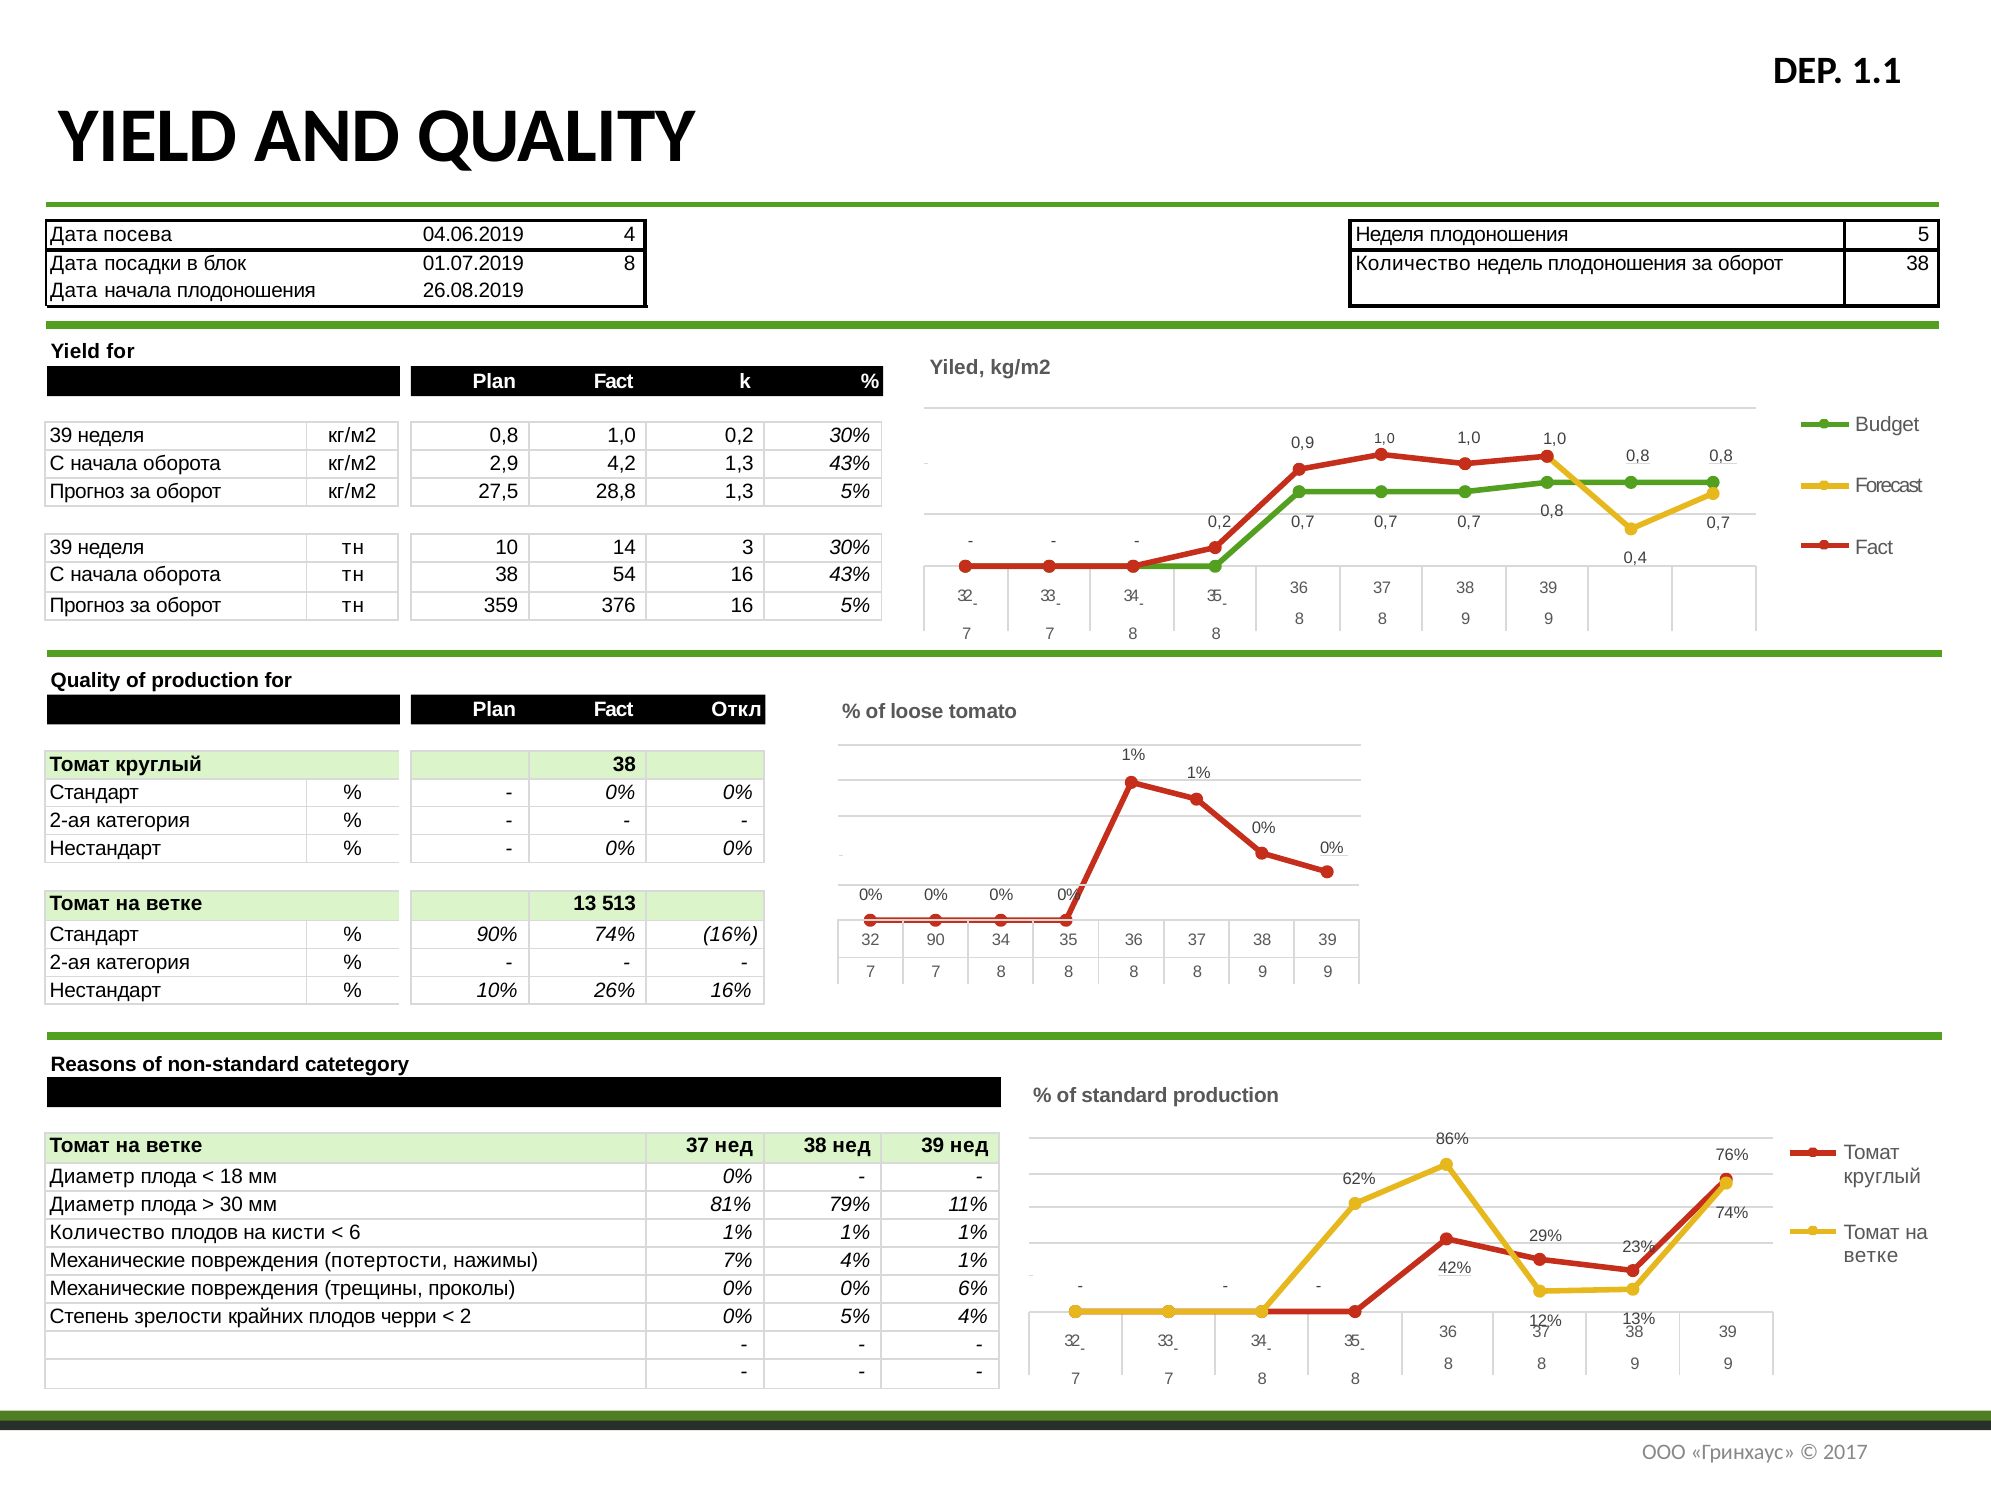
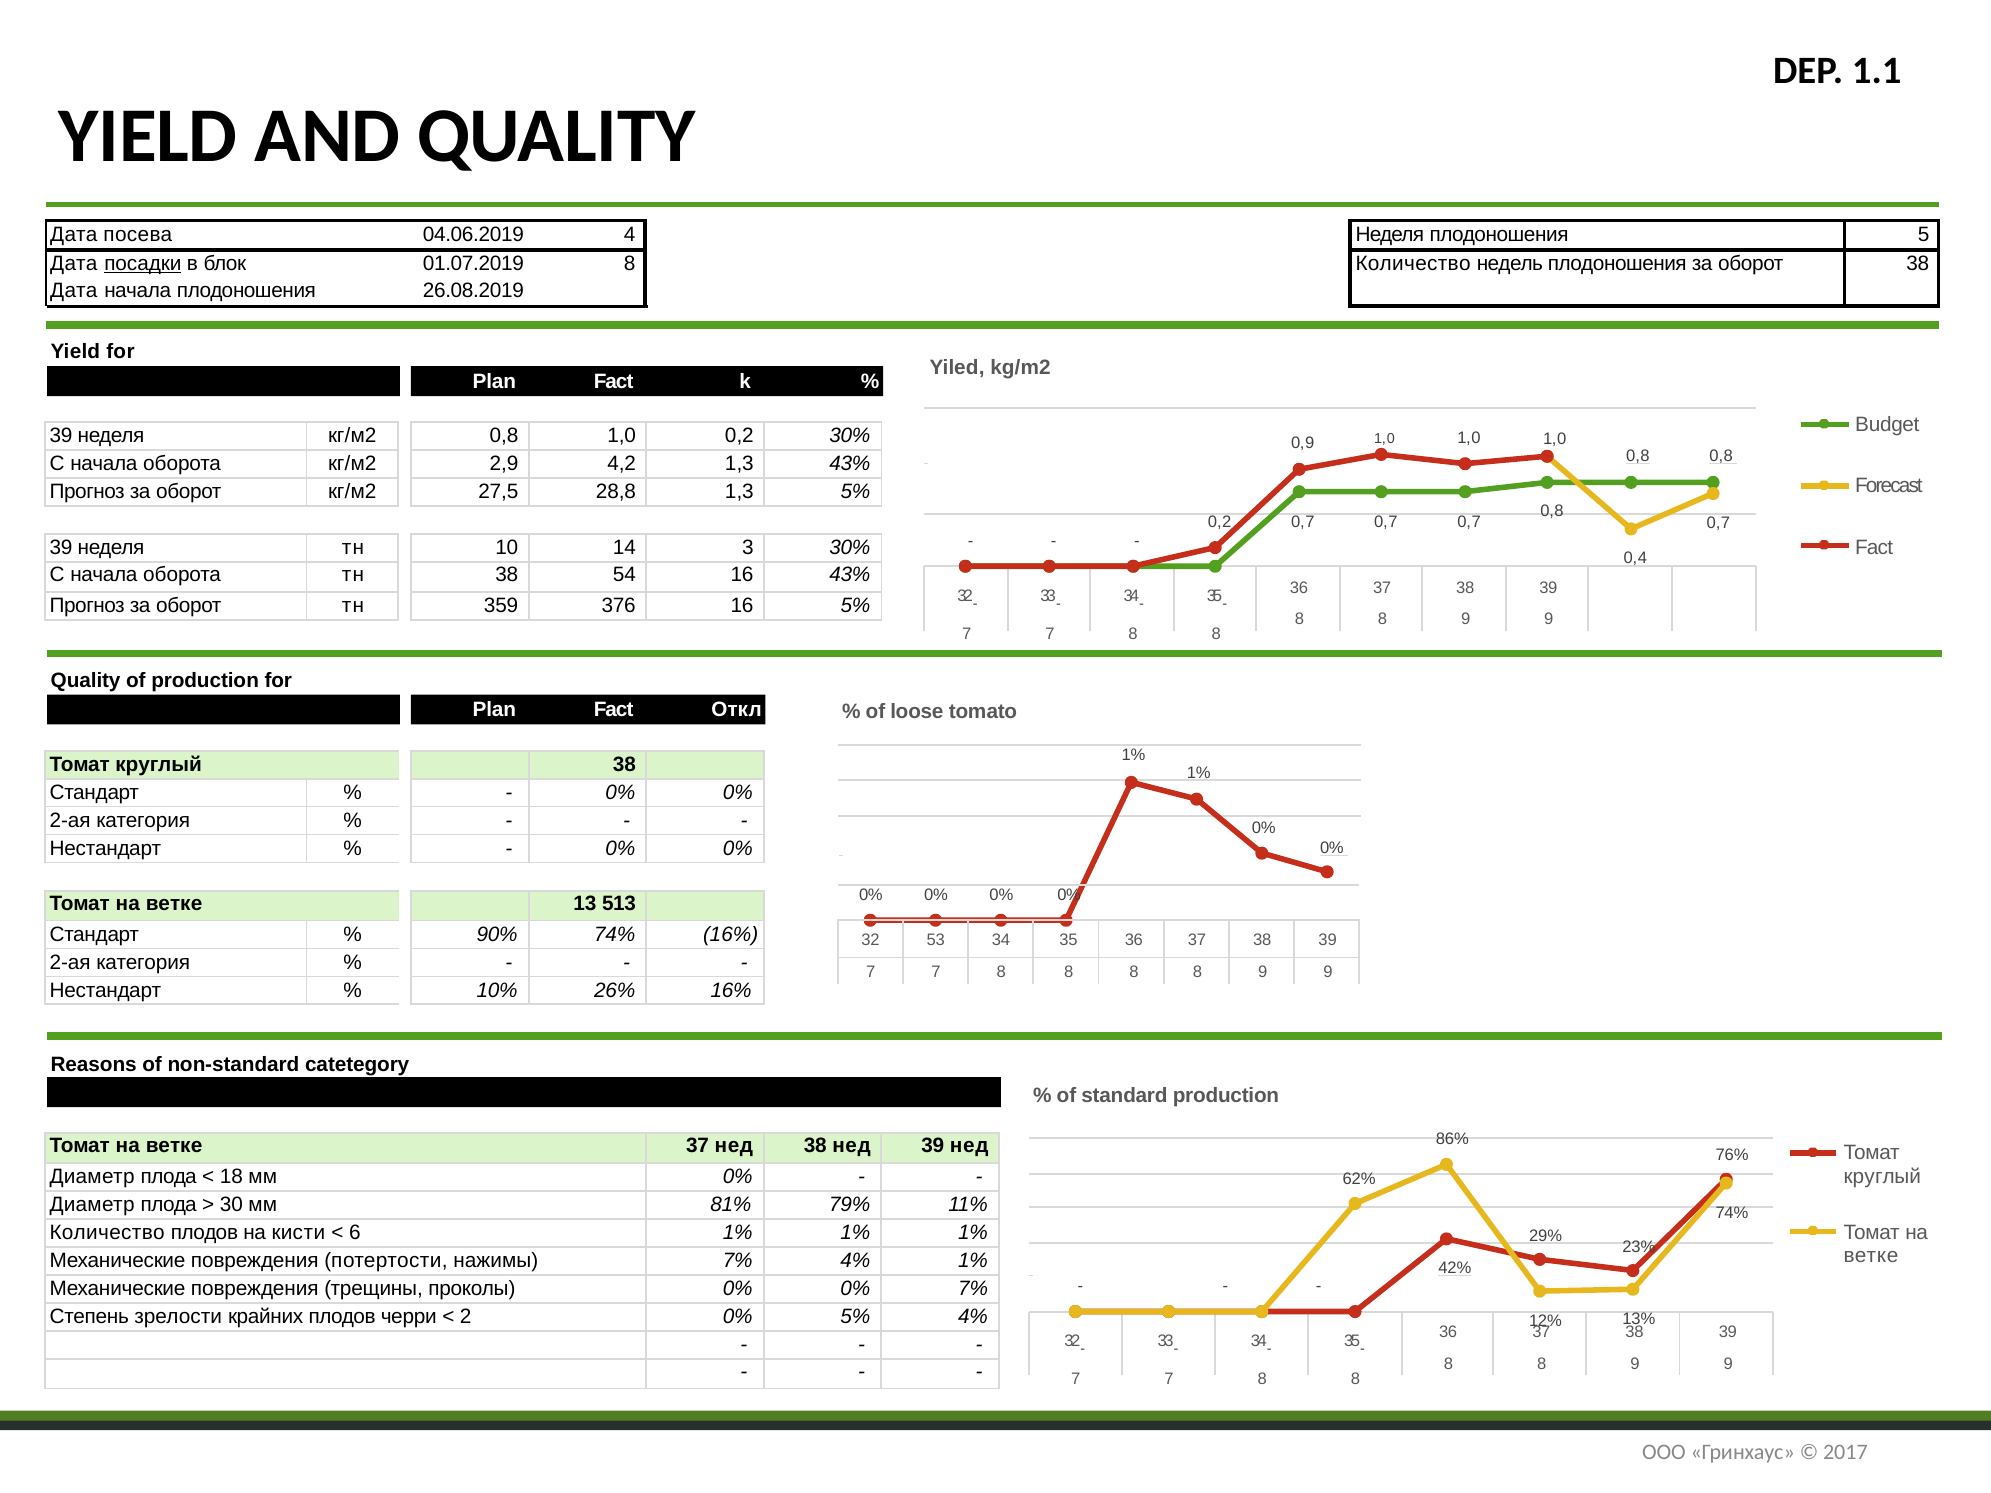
посадки underline: none -> present
90: 90 -> 53
0% 6%: 6% -> 7%
